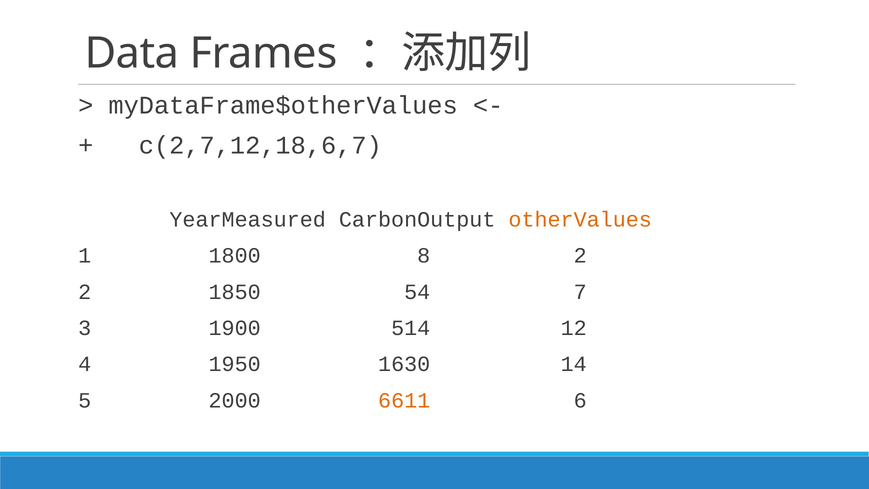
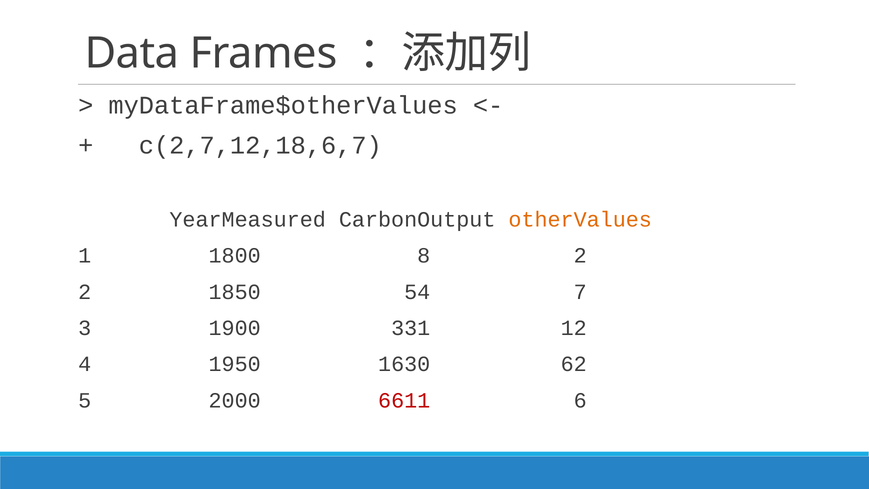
514: 514 -> 331
14: 14 -> 62
6611 colour: orange -> red
